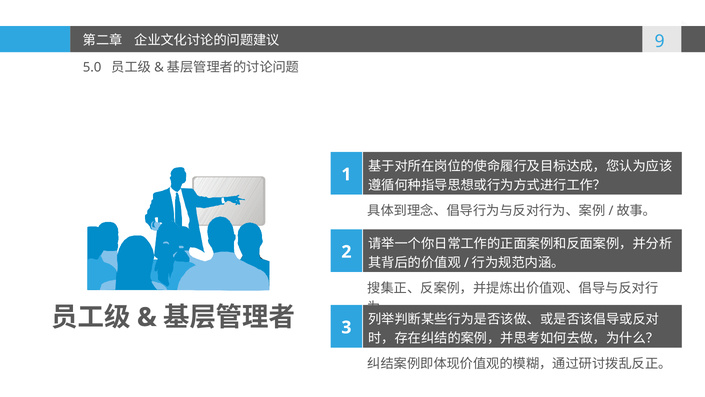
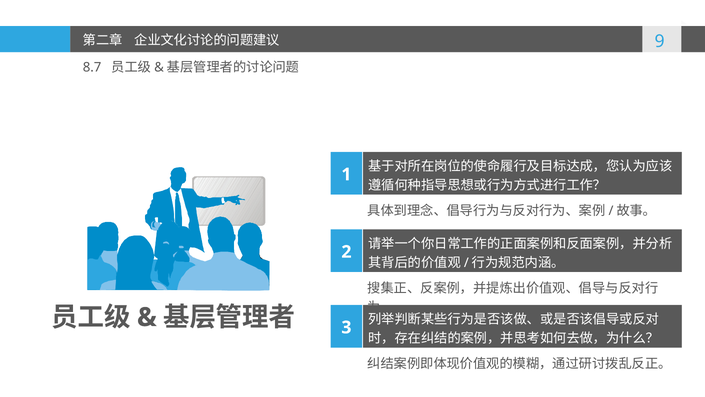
5.0: 5.0 -> 8.7
